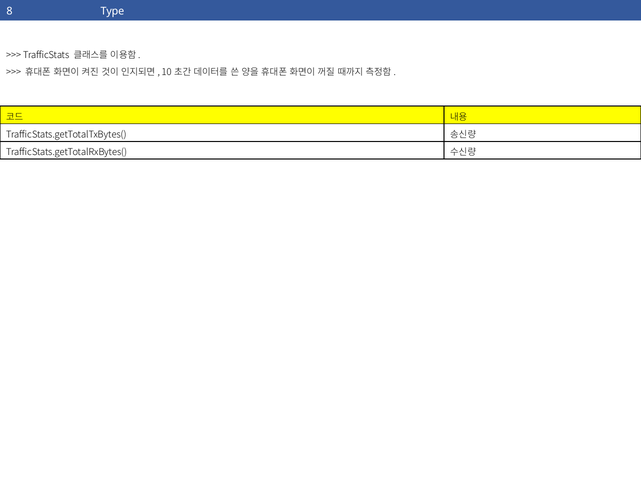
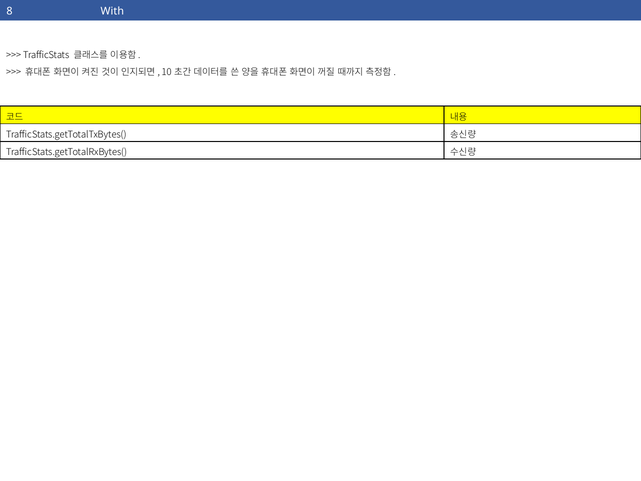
Type: Type -> With
